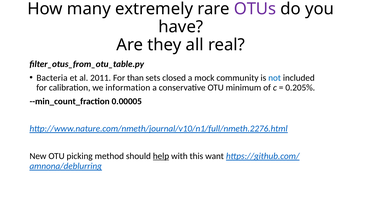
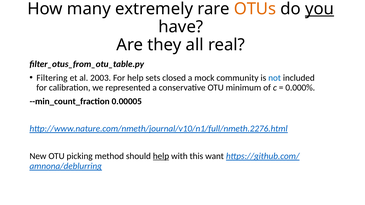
OTUs colour: purple -> orange
you underline: none -> present
Bacteria: Bacteria -> Filtering
2011: 2011 -> 2003
For than: than -> help
information: information -> represented
0.205%: 0.205% -> 0.000%
